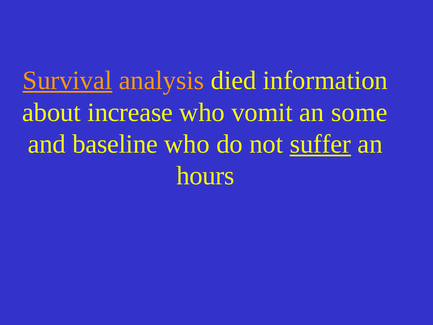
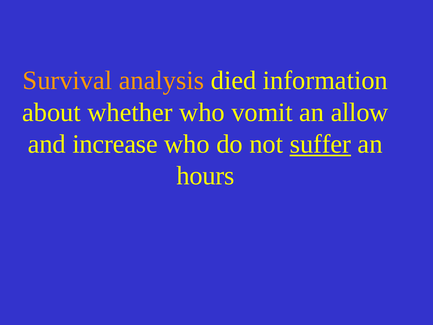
Survival underline: present -> none
increase: increase -> whether
some: some -> allow
baseline: baseline -> increase
